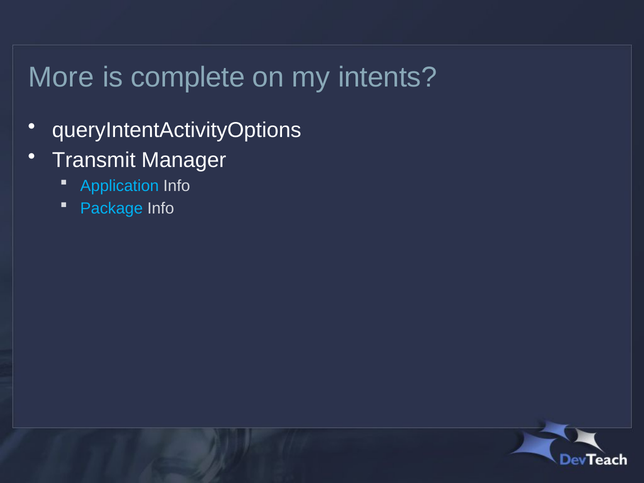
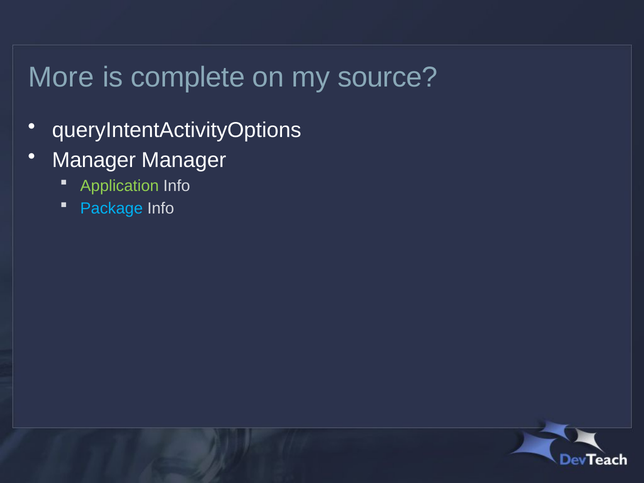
intents: intents -> source
Transmit at (94, 160): Transmit -> Manager
Application colour: light blue -> light green
